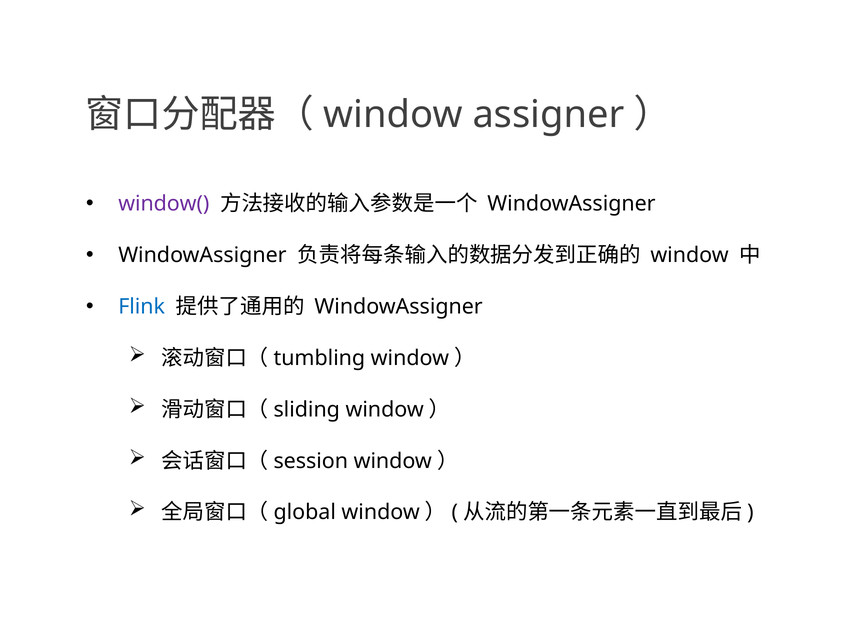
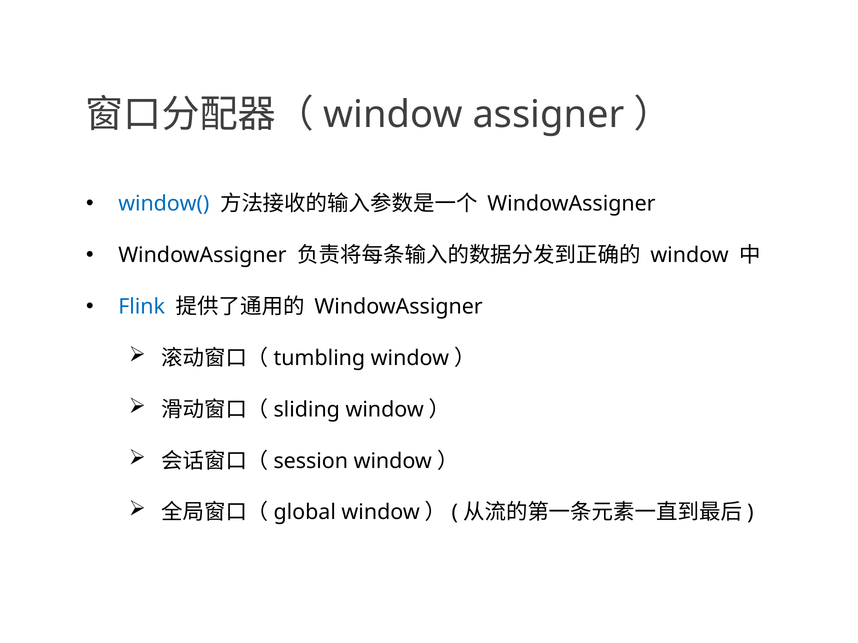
window( colour: purple -> blue
